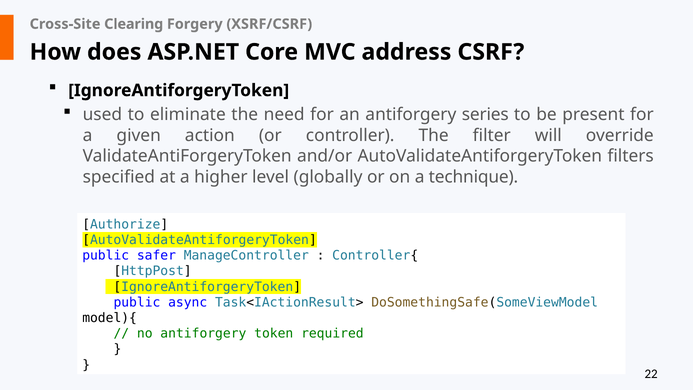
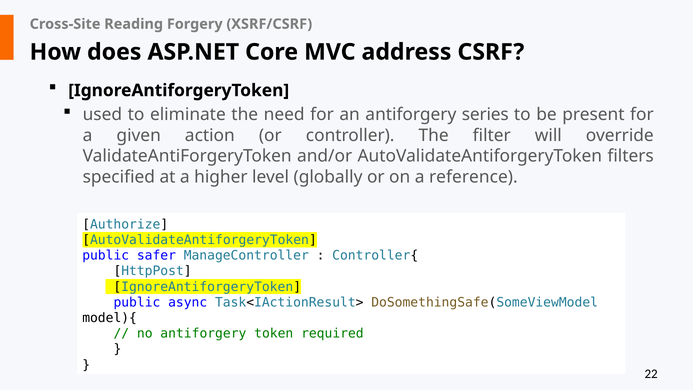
Clearing: Clearing -> Reading
technique: technique -> reference
